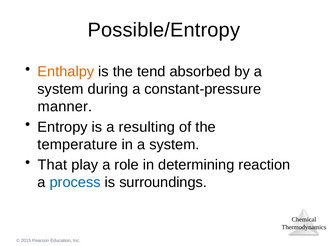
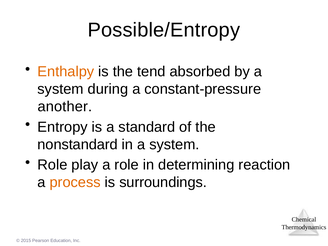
manner: manner -> another
resulting: resulting -> standard
temperature: temperature -> nonstandard
That at (52, 165): That -> Role
process colour: blue -> orange
